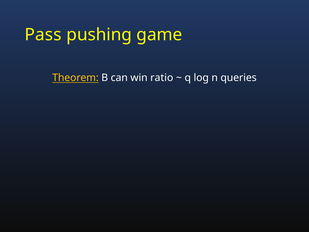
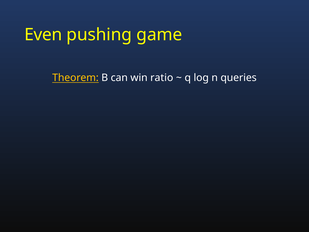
Pass: Pass -> Even
